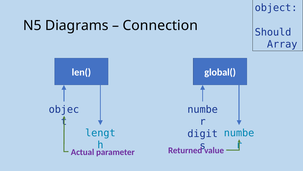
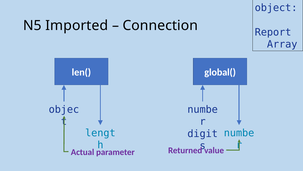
Diagrams: Diagrams -> Imported
Should: Should -> Report
